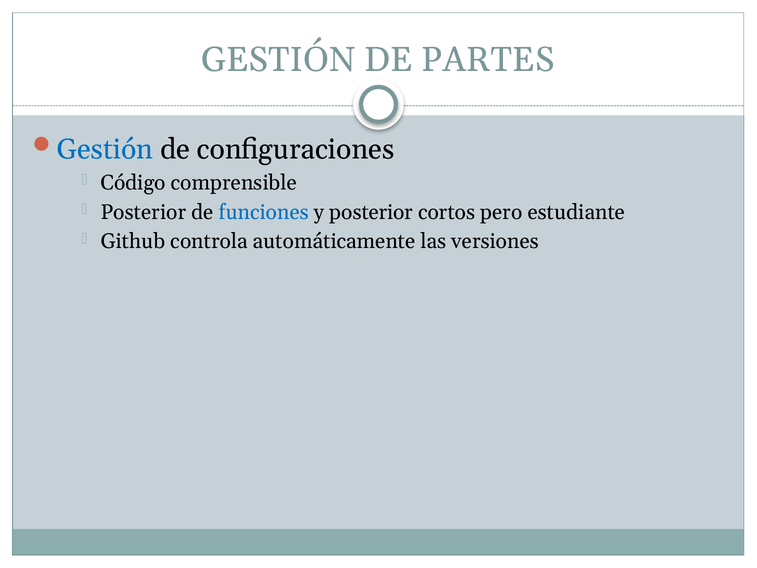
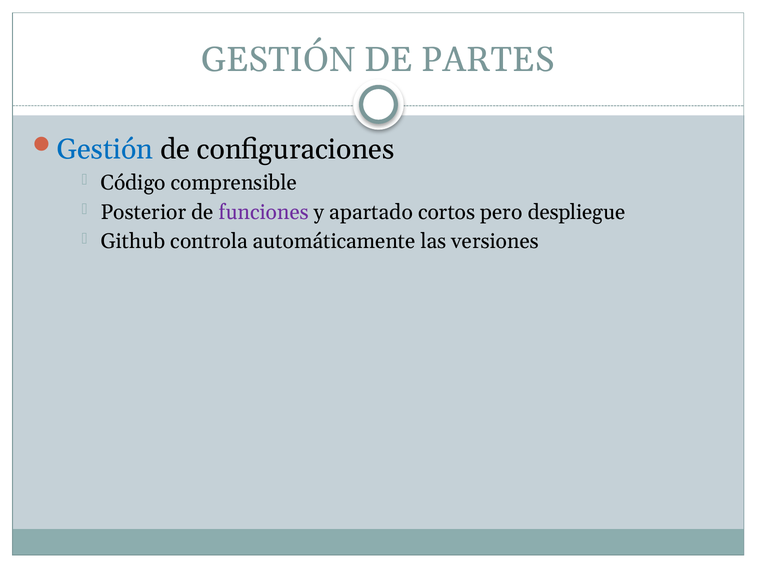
funciones colour: blue -> purple
y posterior: posterior -> apartado
estudiante: estudiante -> despliegue
